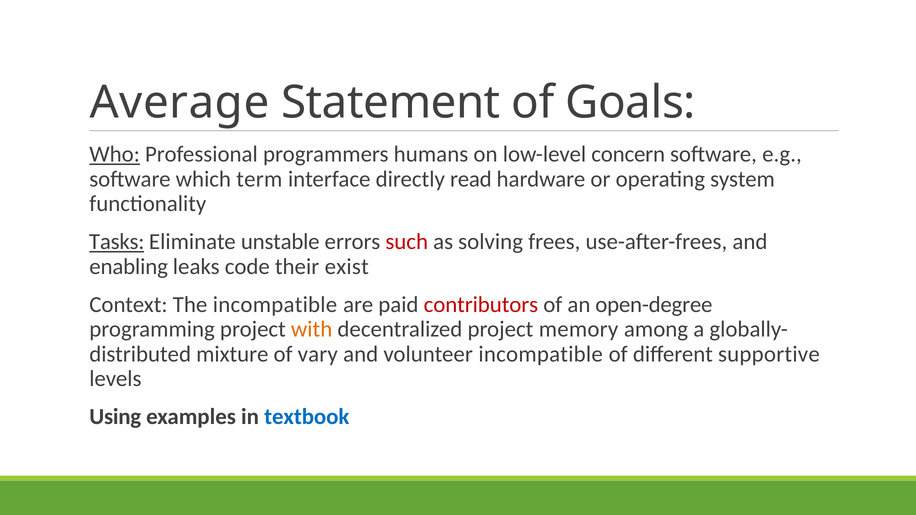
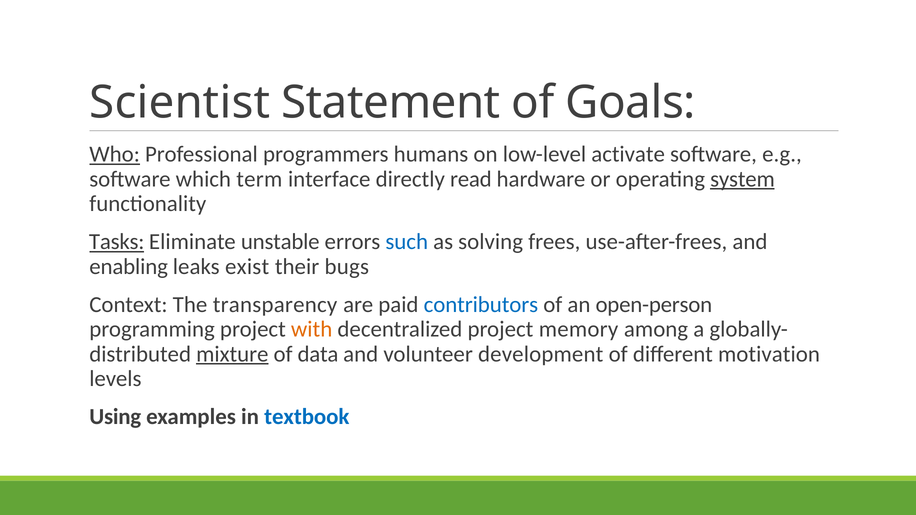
Average: Average -> Scientist
concern: concern -> activate
system underline: none -> present
such colour: red -> blue
code: code -> exist
exist: exist -> bugs
The incompatible: incompatible -> transparency
contributors colour: red -> blue
open-degree: open-degree -> open-person
mixture underline: none -> present
vary: vary -> data
volunteer incompatible: incompatible -> development
supportive: supportive -> motivation
